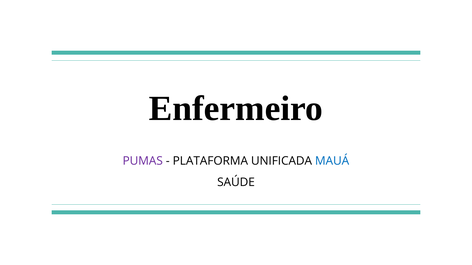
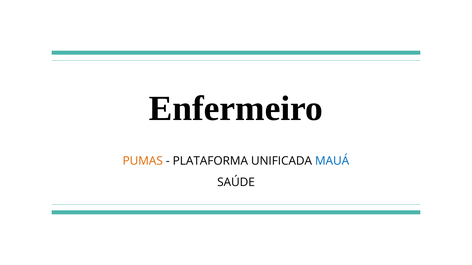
PUMAS colour: purple -> orange
